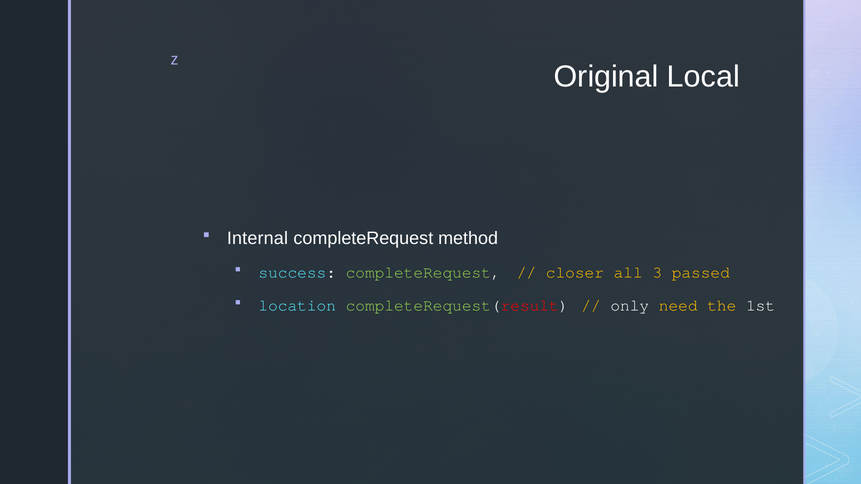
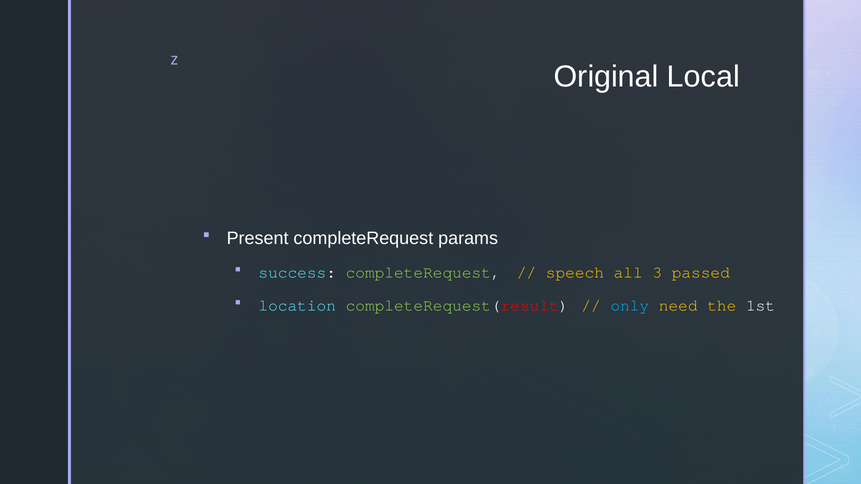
Internal: Internal -> Present
method: method -> params
closer: closer -> speech
only colour: white -> light blue
